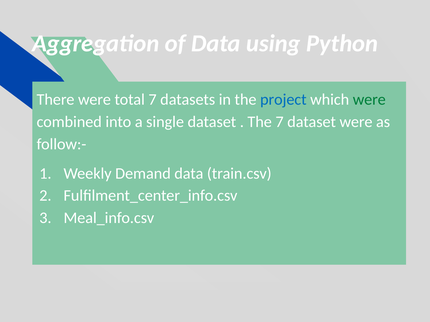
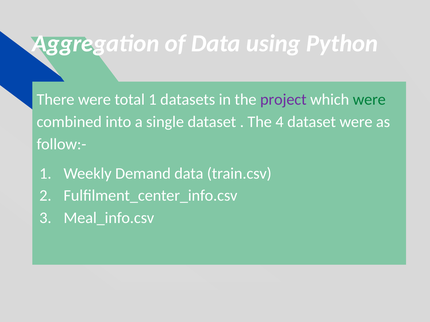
total 7: 7 -> 1
project colour: blue -> purple
The 7: 7 -> 4
